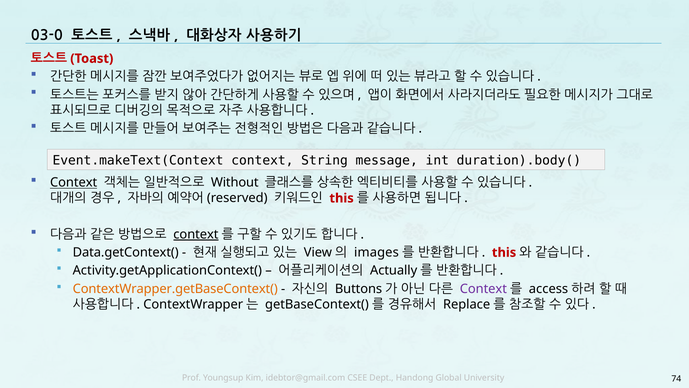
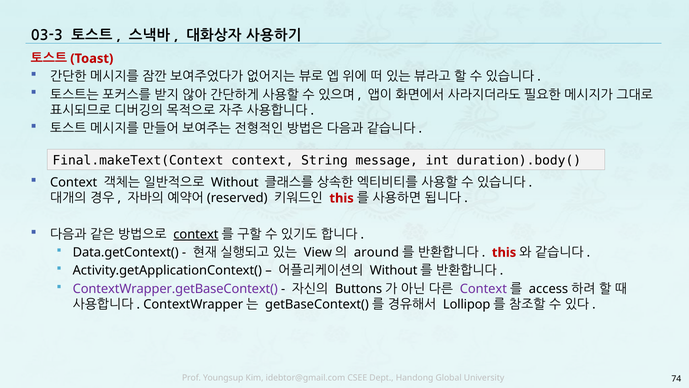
03-0: 03-0 -> 03-3
Event.makeText(Context: Event.makeText(Context -> Final.makeText(Context
Context at (74, 182) underline: present -> none
images: images -> around
Actually at (394, 270): Actually -> Without
ContextWrapper.getBaseContext( colour: orange -> purple
Replace: Replace -> Lollipop
